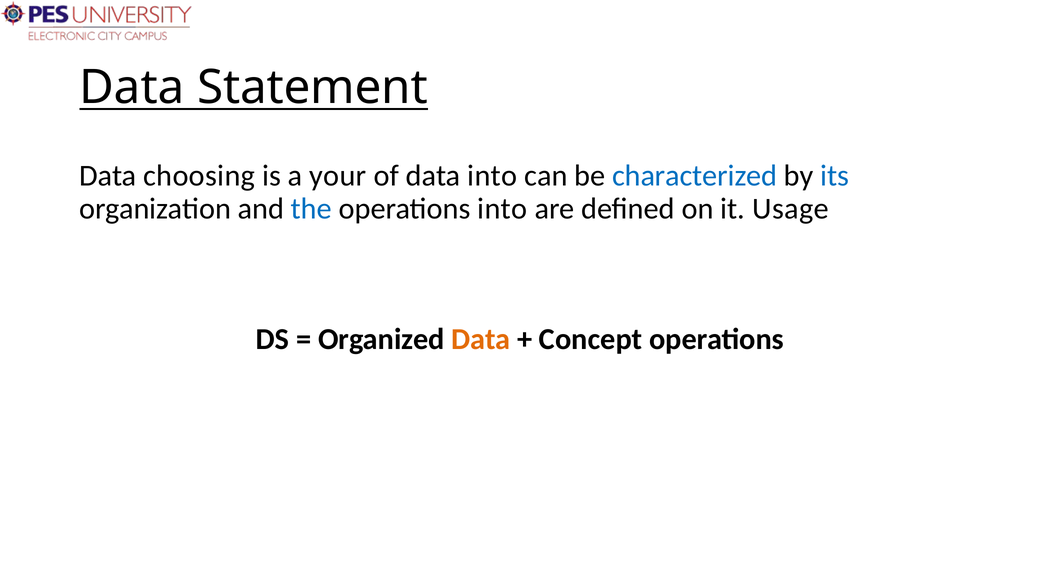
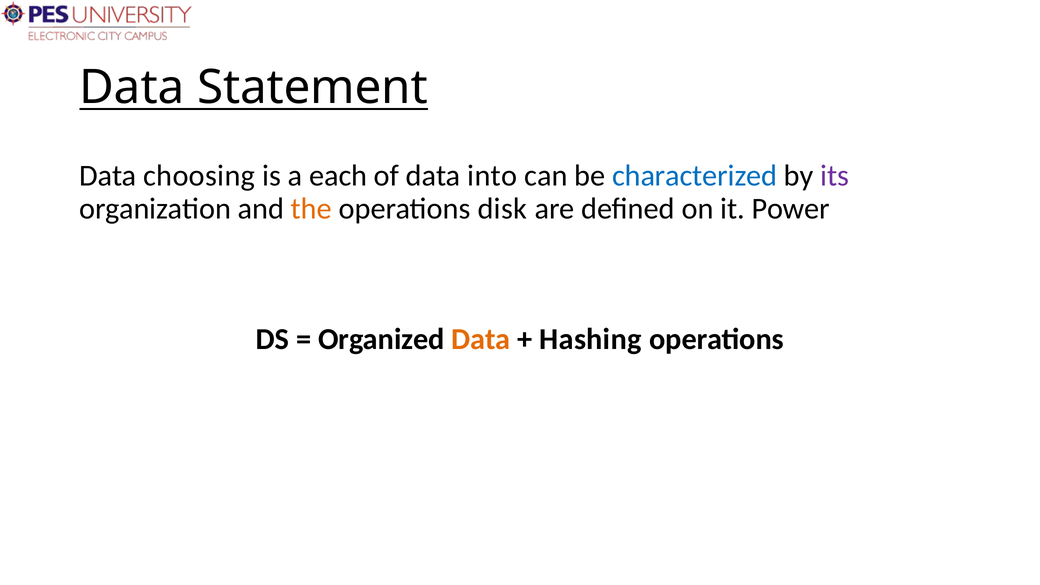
your: your -> each
its colour: blue -> purple
the colour: blue -> orange
operations into: into -> disk
Usage: Usage -> Power
Concept: Concept -> Hashing
